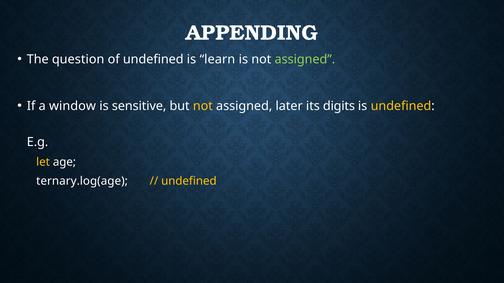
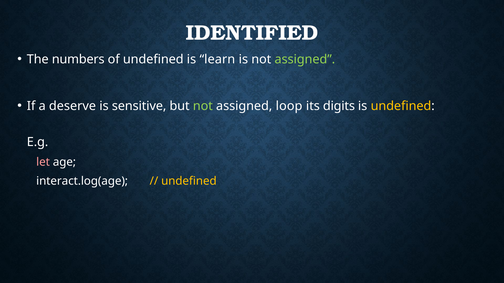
APPENDING: APPENDING -> IDENTIFIED
question: question -> numbers
window: window -> deserve
not at (203, 106) colour: yellow -> light green
later: later -> loop
let colour: yellow -> pink
ternary.log(age: ternary.log(age -> interact.log(age
